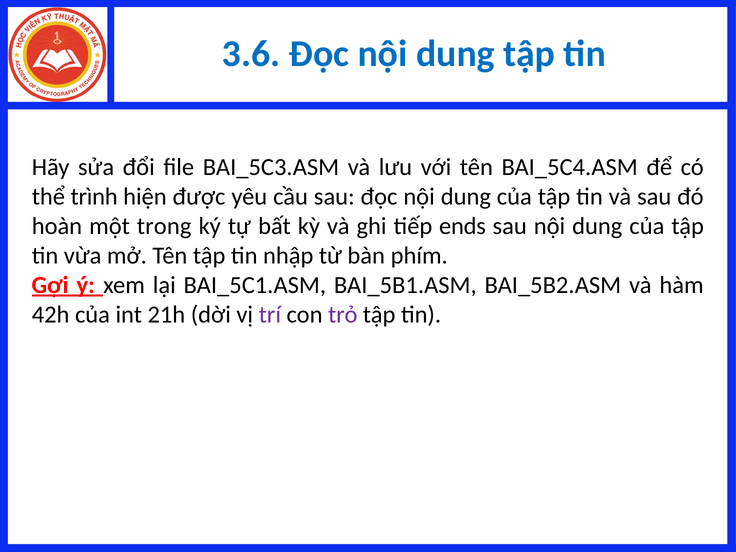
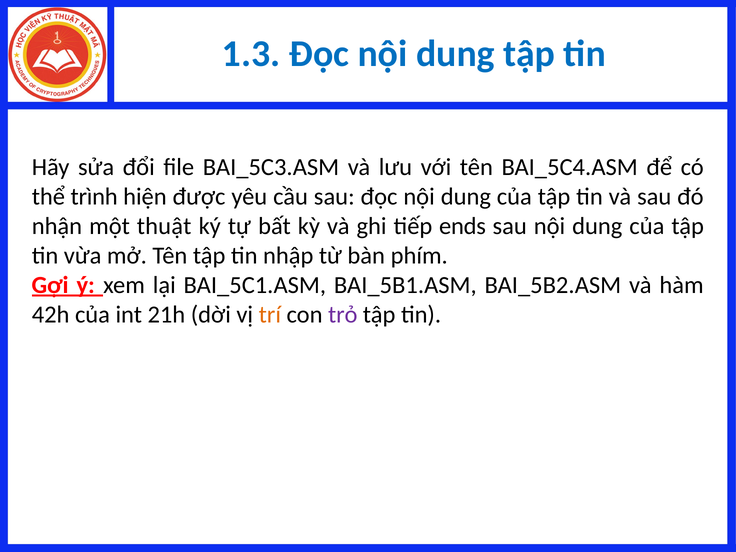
3.6: 3.6 -> 1.3
hoàn: hoàn -> nhận
trong: trong -> thuật
trí colour: purple -> orange
